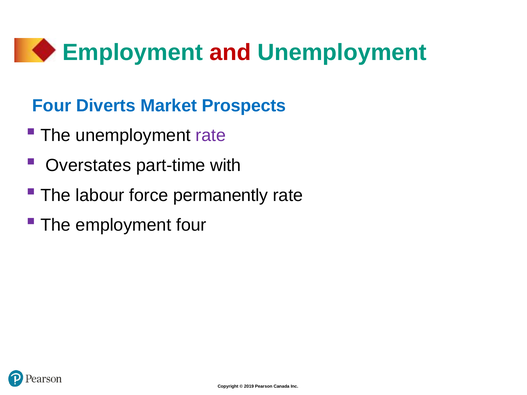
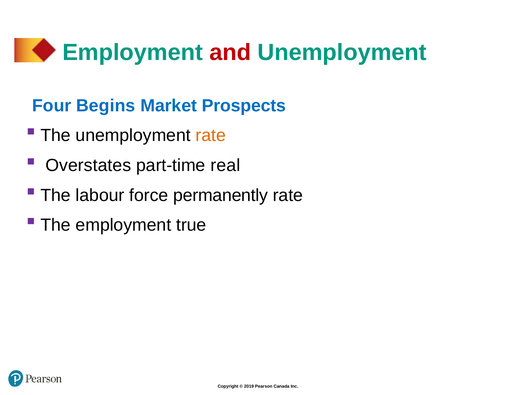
Diverts: Diverts -> Begins
rate at (211, 136) colour: purple -> orange
with: with -> real
employment four: four -> true
